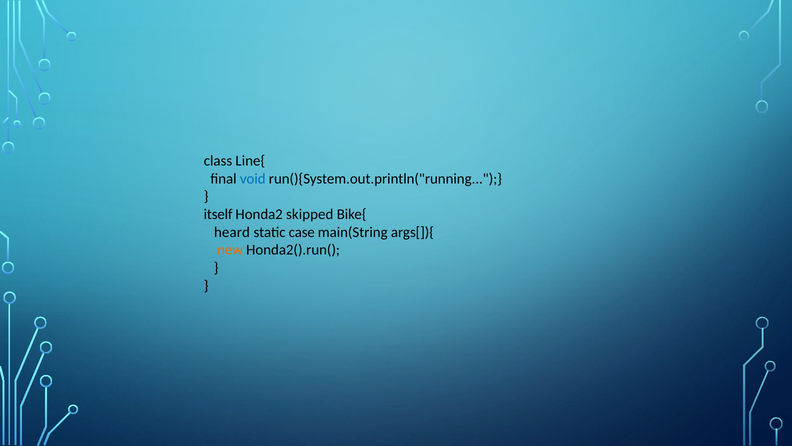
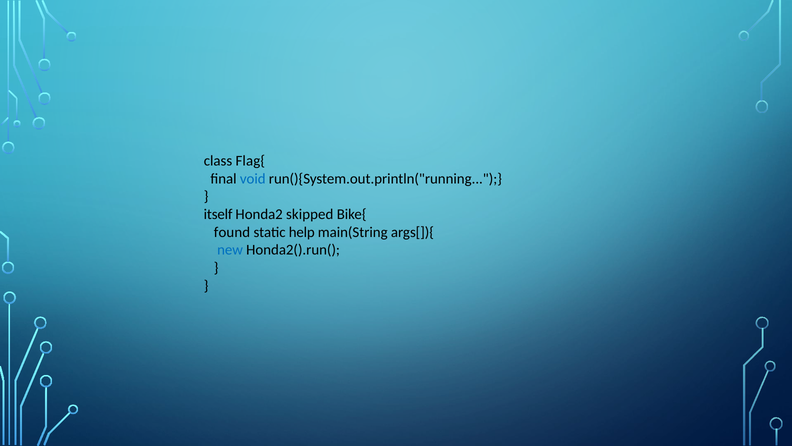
Line{: Line{ -> Flag{
heard: heard -> found
case: case -> help
new colour: orange -> blue
